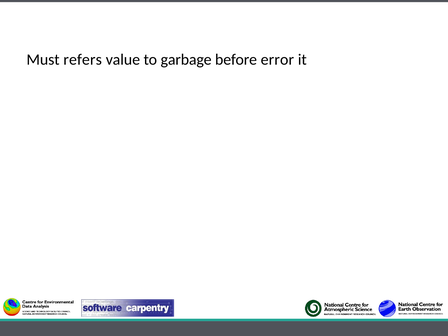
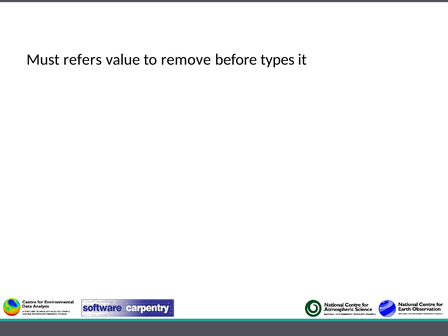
garbage: garbage -> remove
error: error -> types
